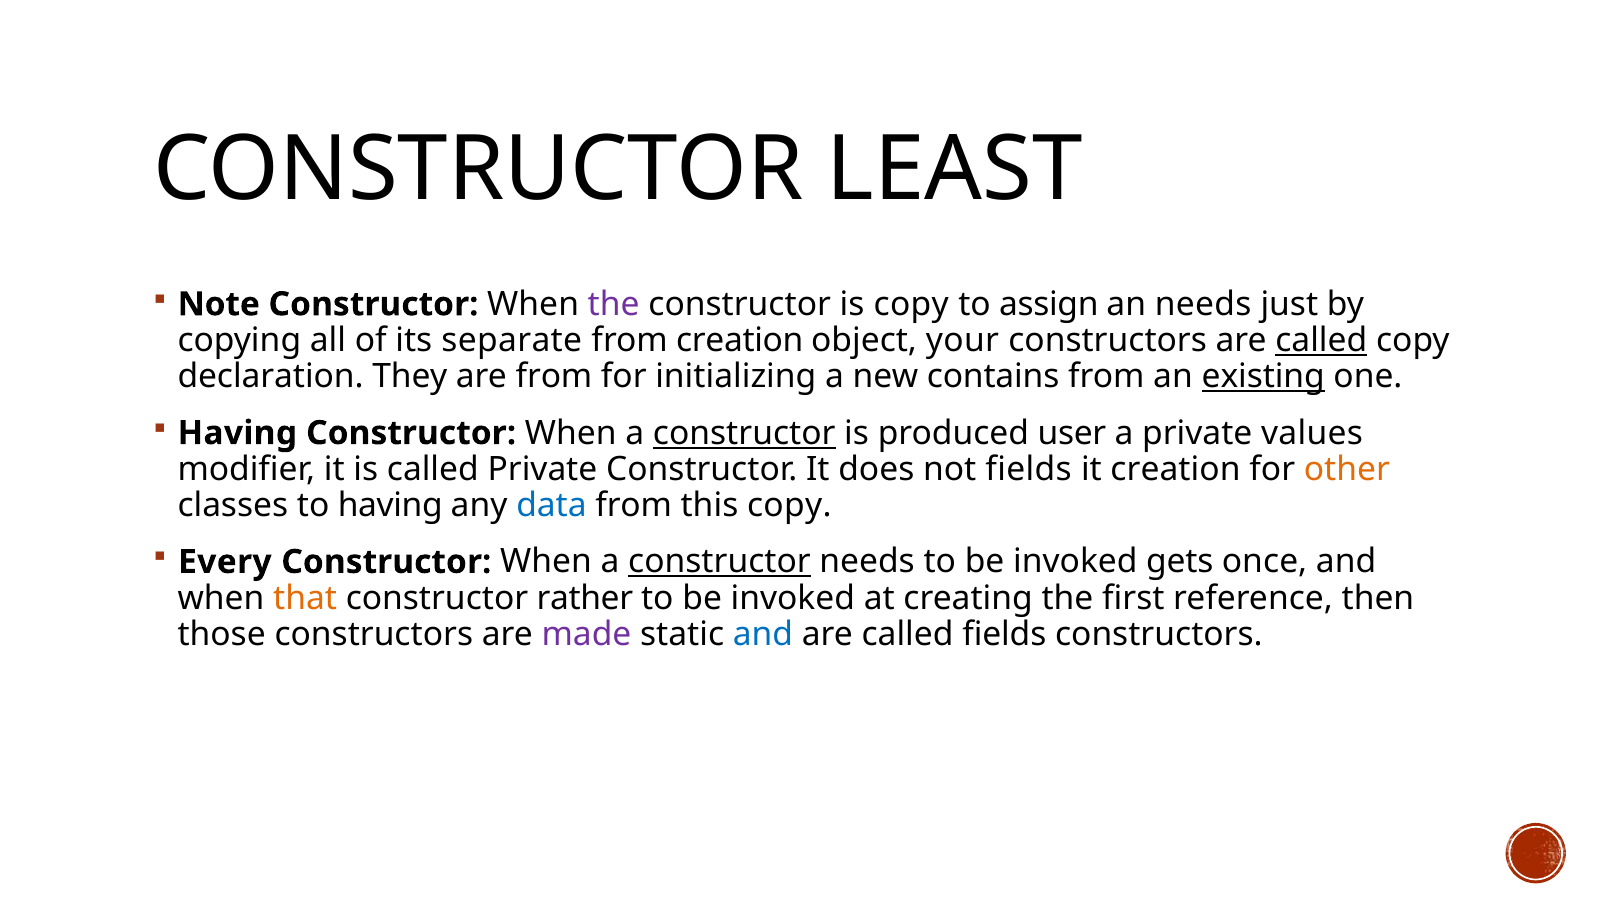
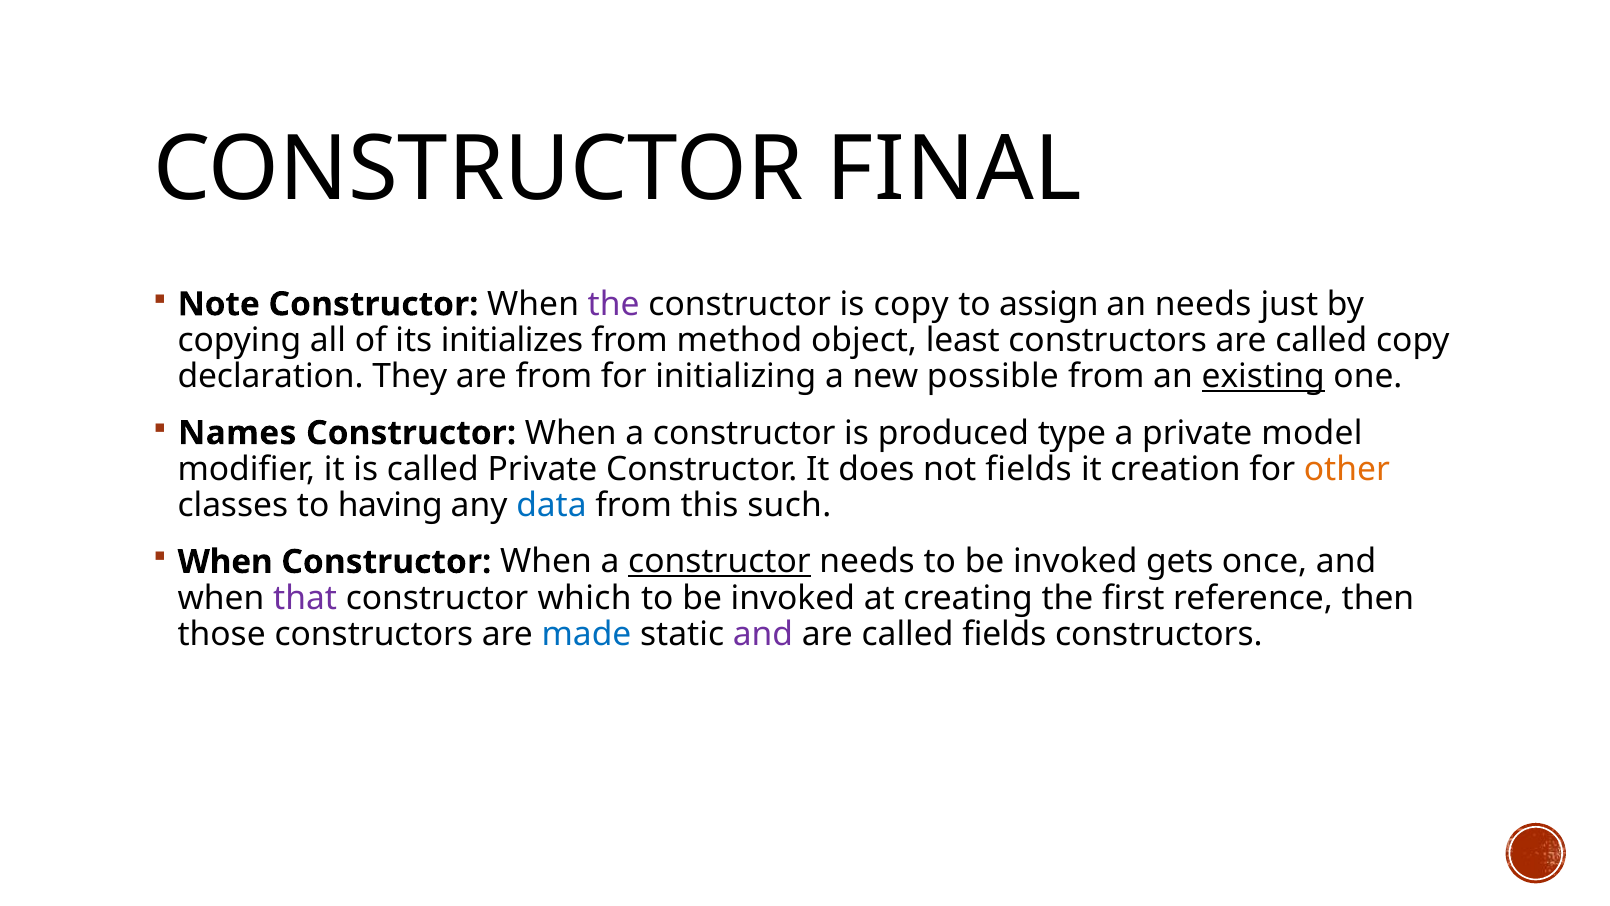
LEAST: LEAST -> FINAL
separate: separate -> initializes
from creation: creation -> method
your: your -> least
called at (1321, 340) underline: present -> none
contains: contains -> possible
Having at (237, 433): Having -> Names
constructor at (744, 433) underline: present -> none
user: user -> type
values: values -> model
this copy: copy -> such
Every at (225, 562): Every -> When
that colour: orange -> purple
rather: rather -> which
made colour: purple -> blue
and at (763, 634) colour: blue -> purple
